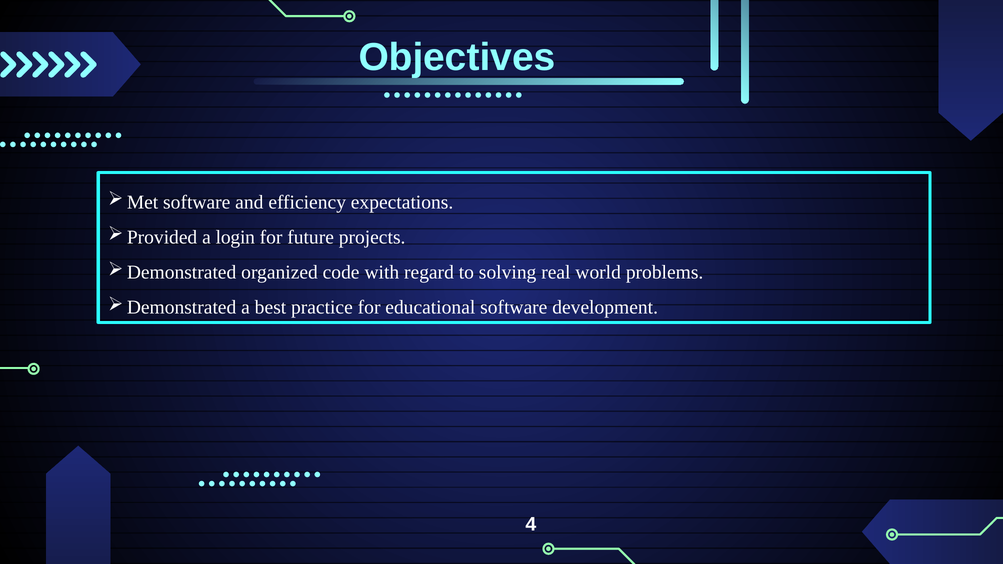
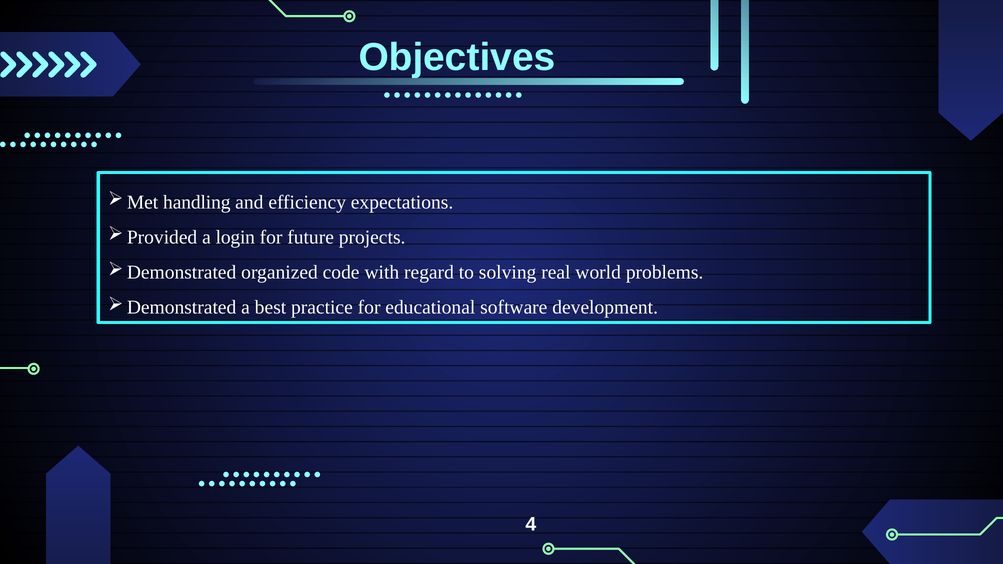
software at (197, 202): software -> handling
